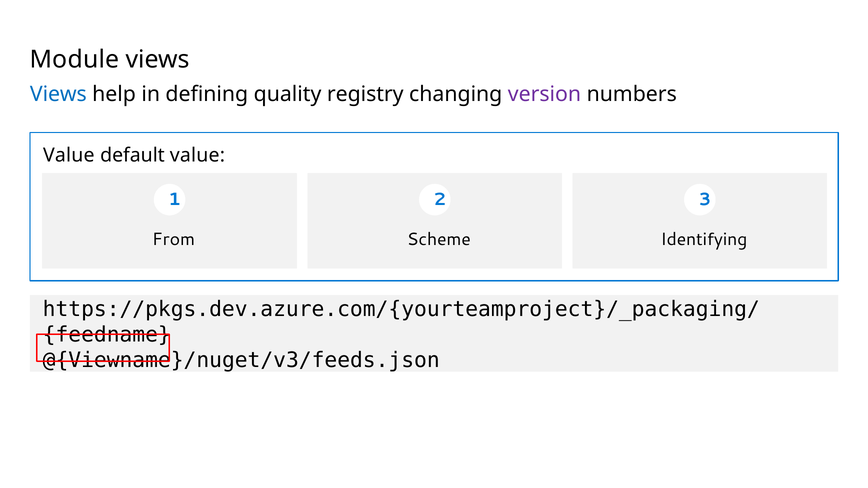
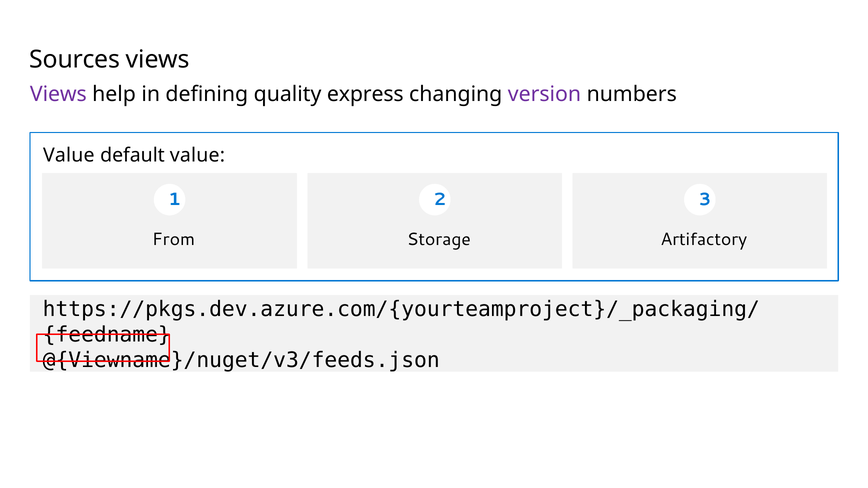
Module: Module -> Sources
Views at (58, 94) colour: blue -> purple
registry: registry -> express
Scheme: Scheme -> Storage
Identifying: Identifying -> Artifactory
